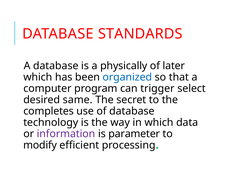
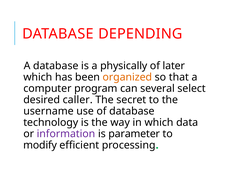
STANDARDS: STANDARDS -> DEPENDING
organized colour: blue -> orange
trigger: trigger -> several
same: same -> caller
completes: completes -> username
